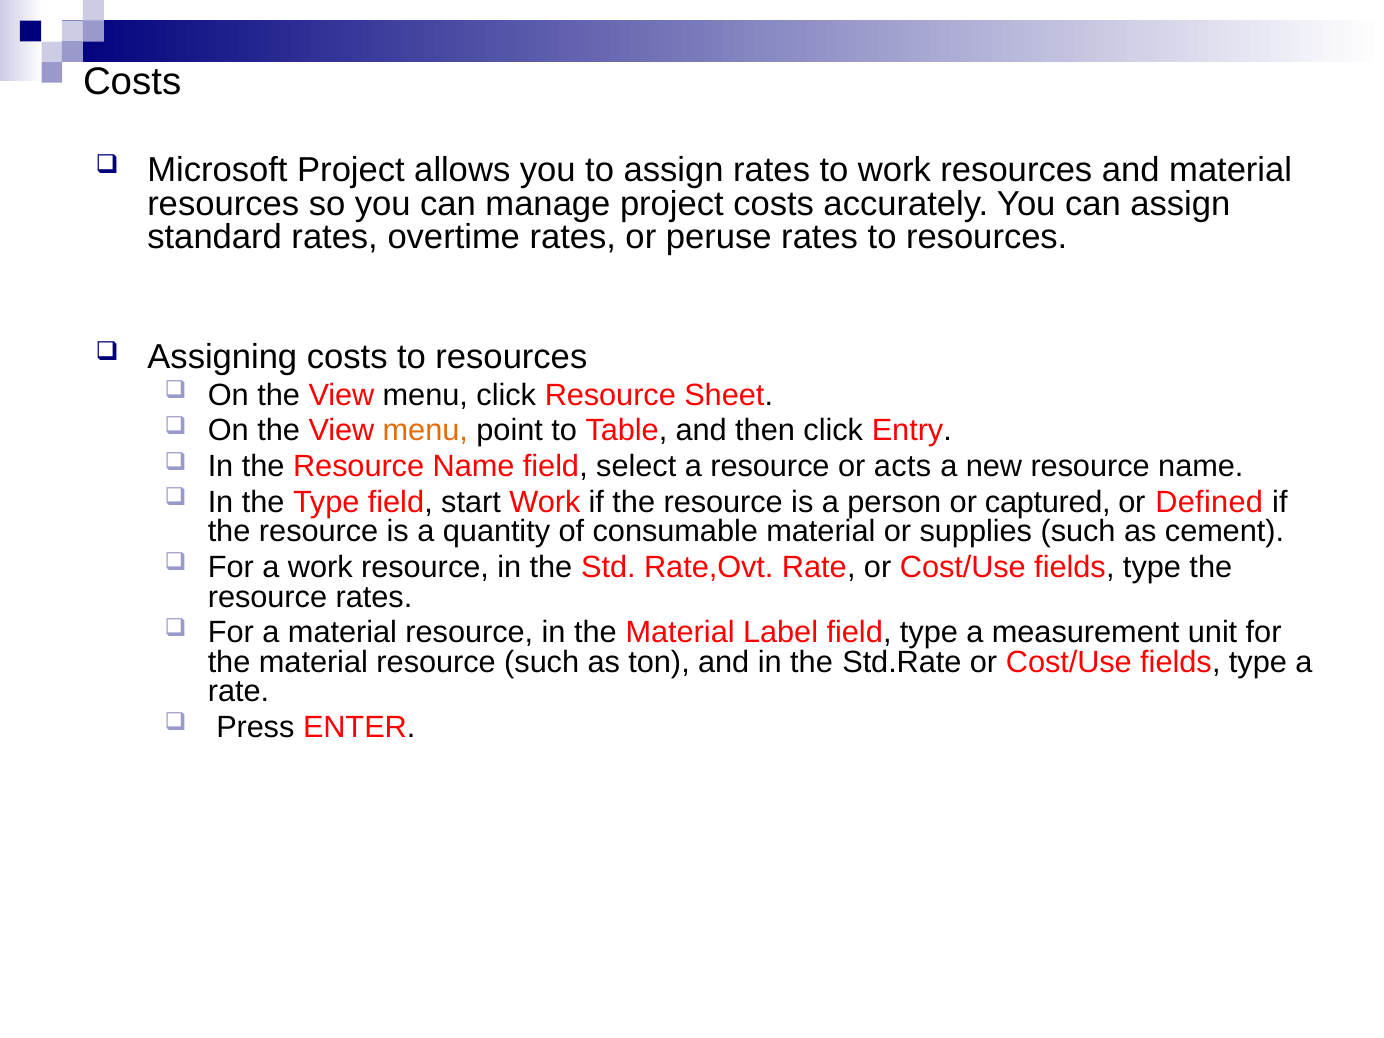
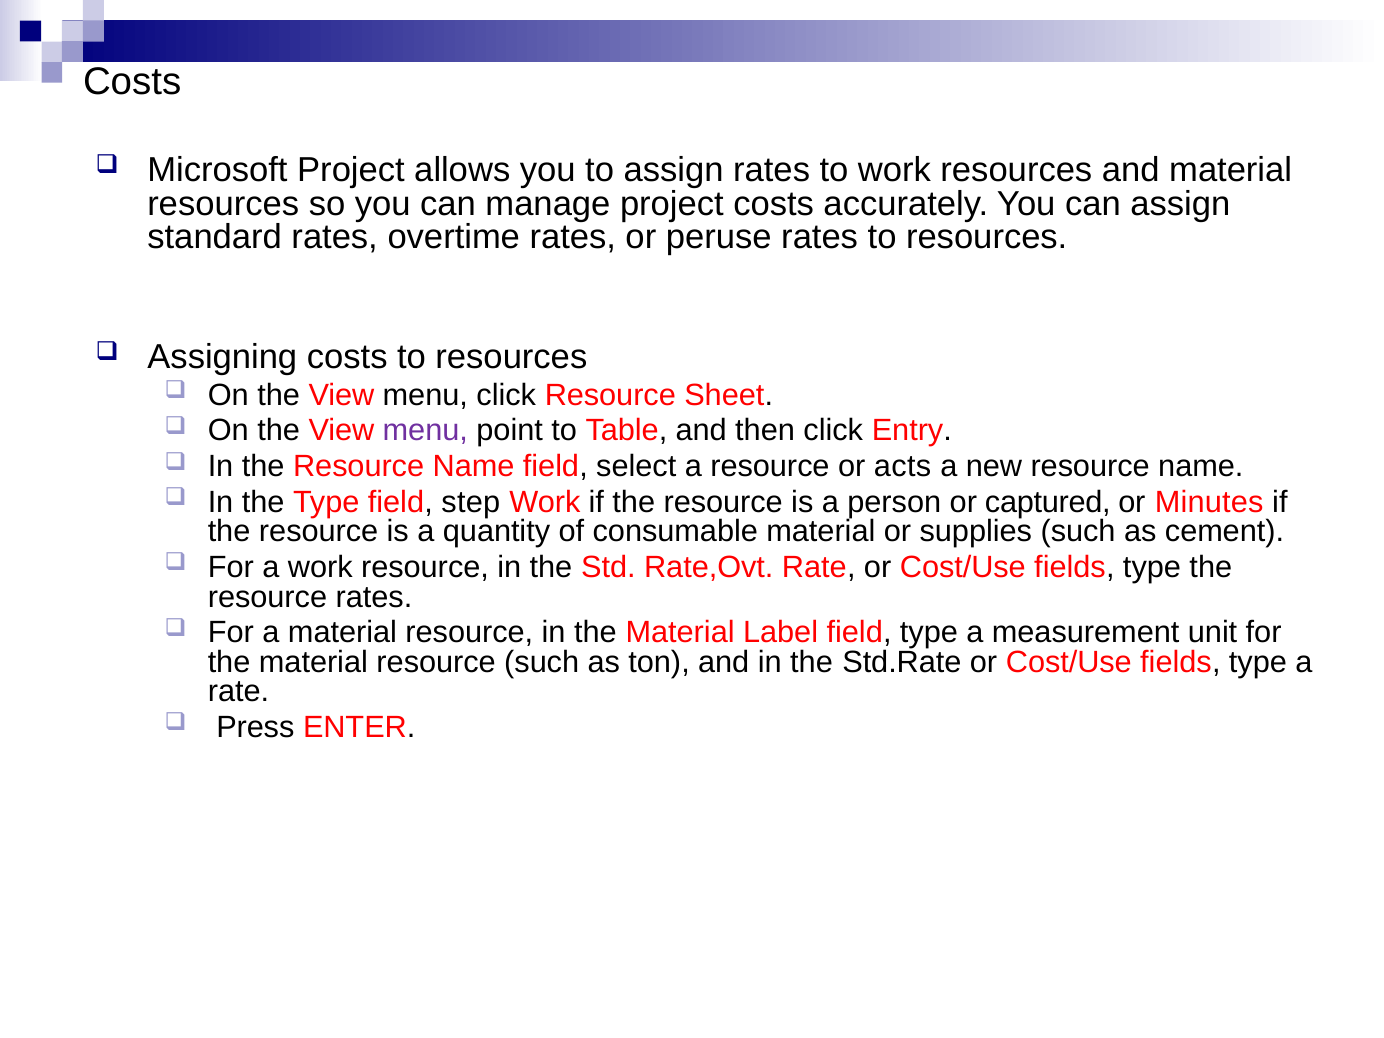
menu at (425, 431) colour: orange -> purple
start: start -> step
Defined: Defined -> Minutes
